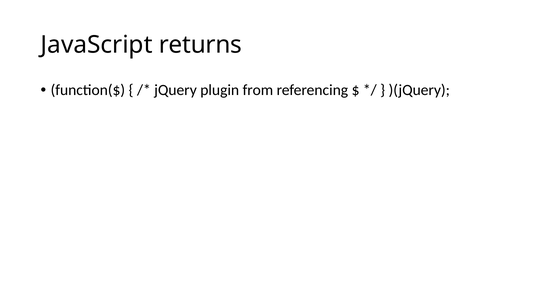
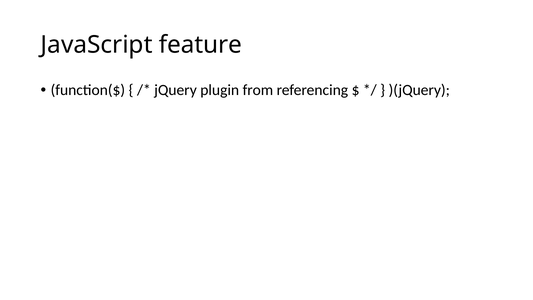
returns: returns -> feature
